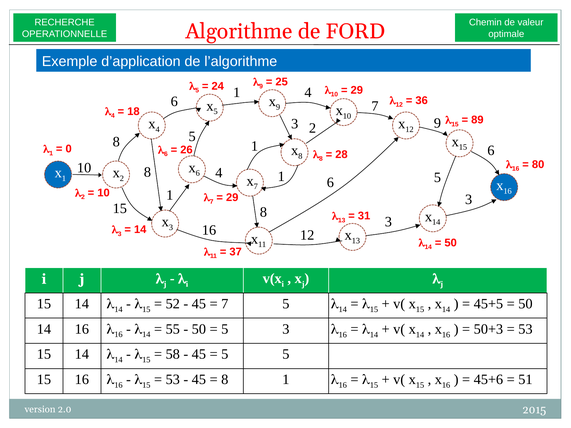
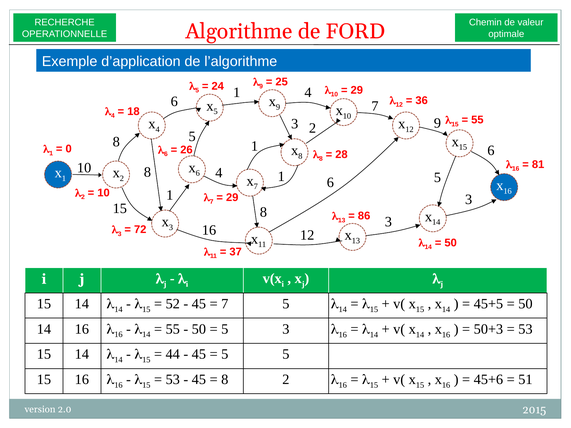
89 at (477, 120): 89 -> 55
80: 80 -> 81
31: 31 -> 86
14 at (140, 230): 14 -> 72
58: 58 -> 44
8 1: 1 -> 2
